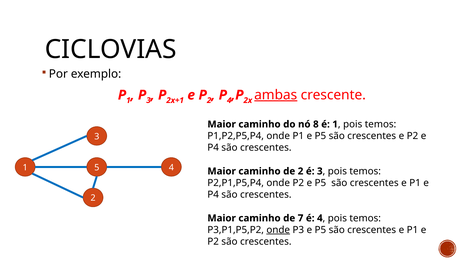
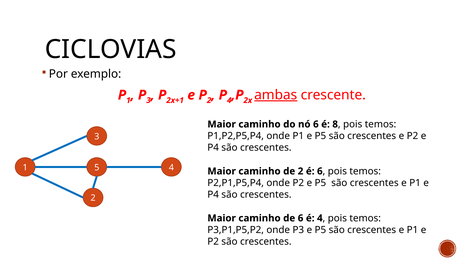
nó 8: 8 -> 6
é 1: 1 -> 8
é 3: 3 -> 6
de 7: 7 -> 6
onde at (278, 230) underline: present -> none
